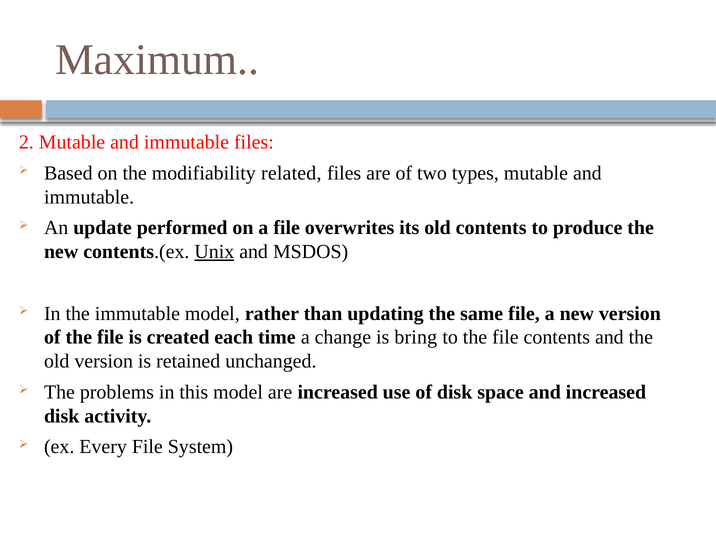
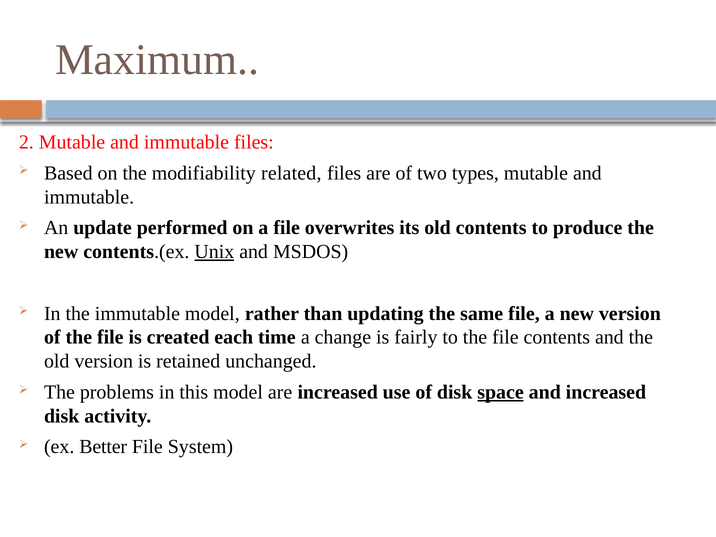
bring: bring -> fairly
space underline: none -> present
Every: Every -> Better
